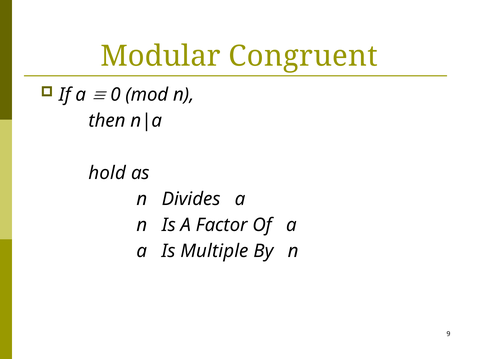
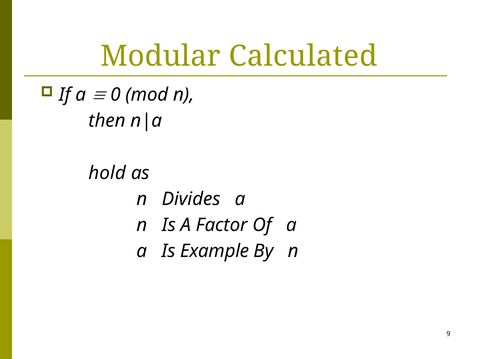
Congruent: Congruent -> Calculated
Multiple: Multiple -> Example
